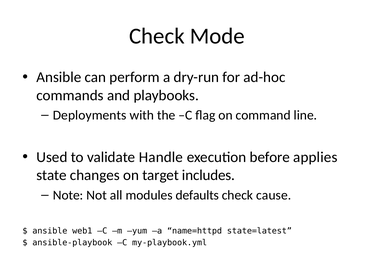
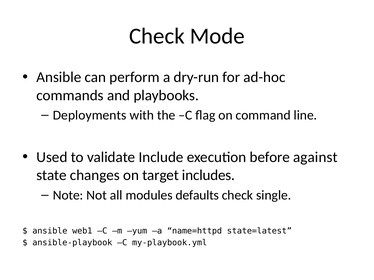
Handle: Handle -> Include
applies: applies -> against
cause: cause -> single
